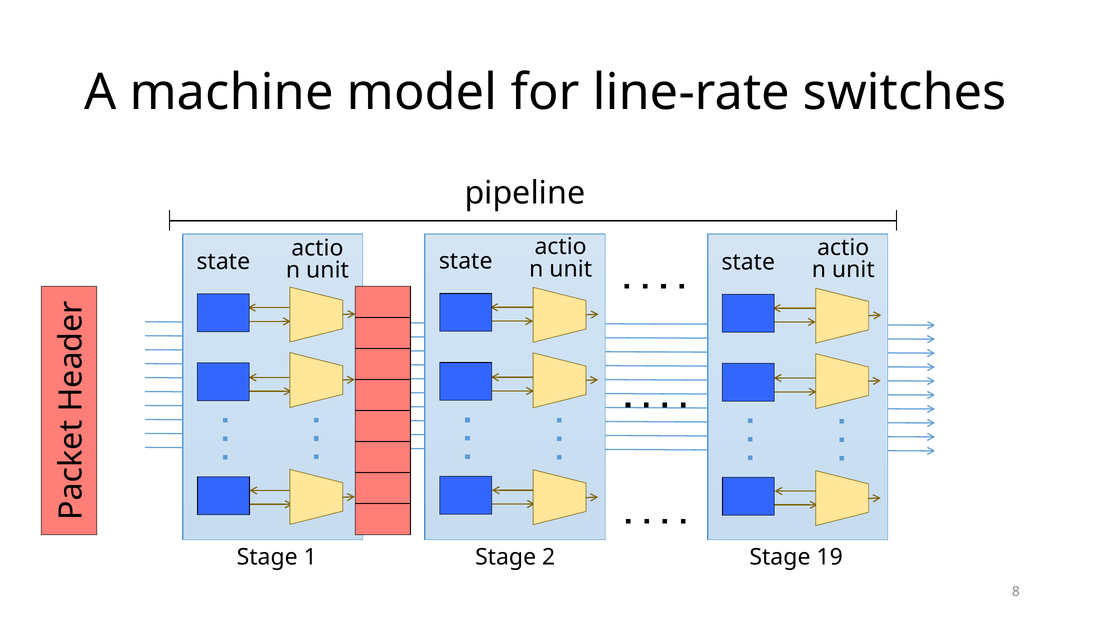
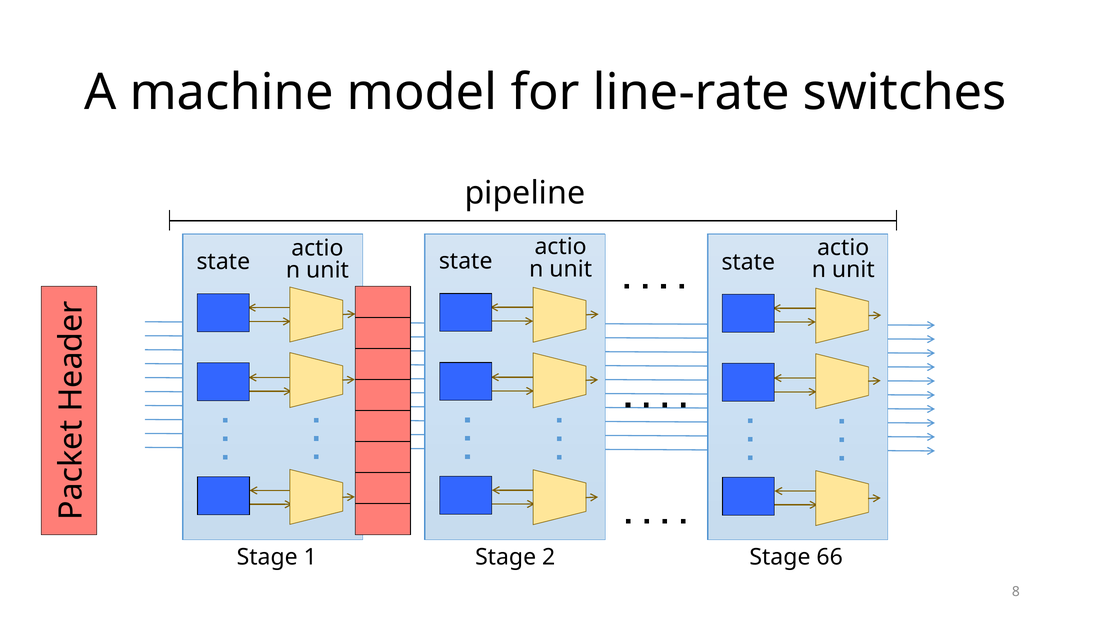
19: 19 -> 66
